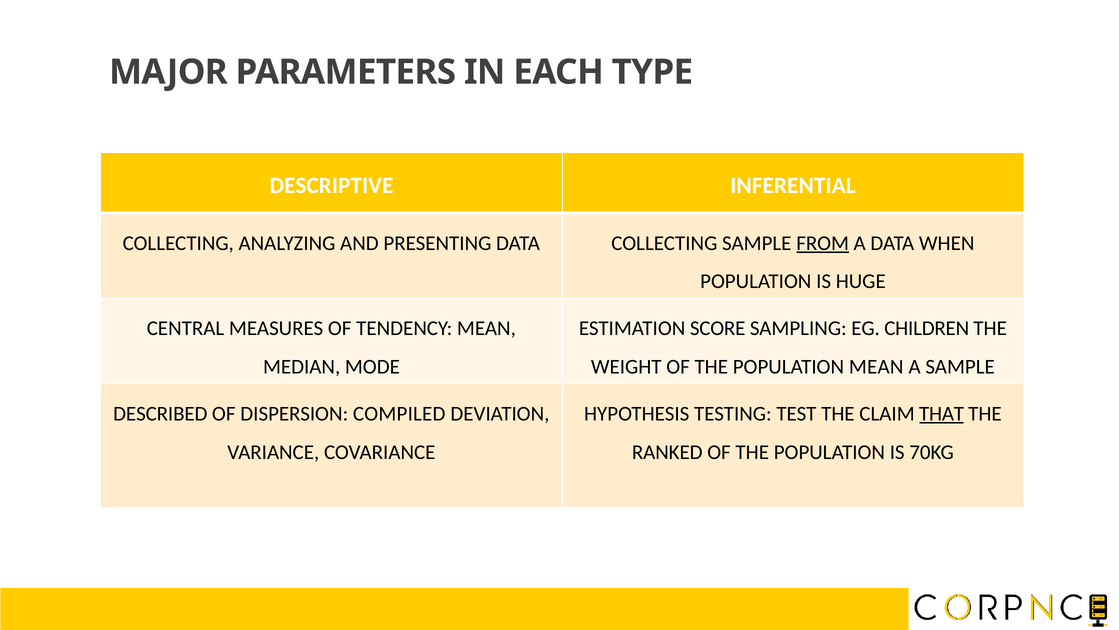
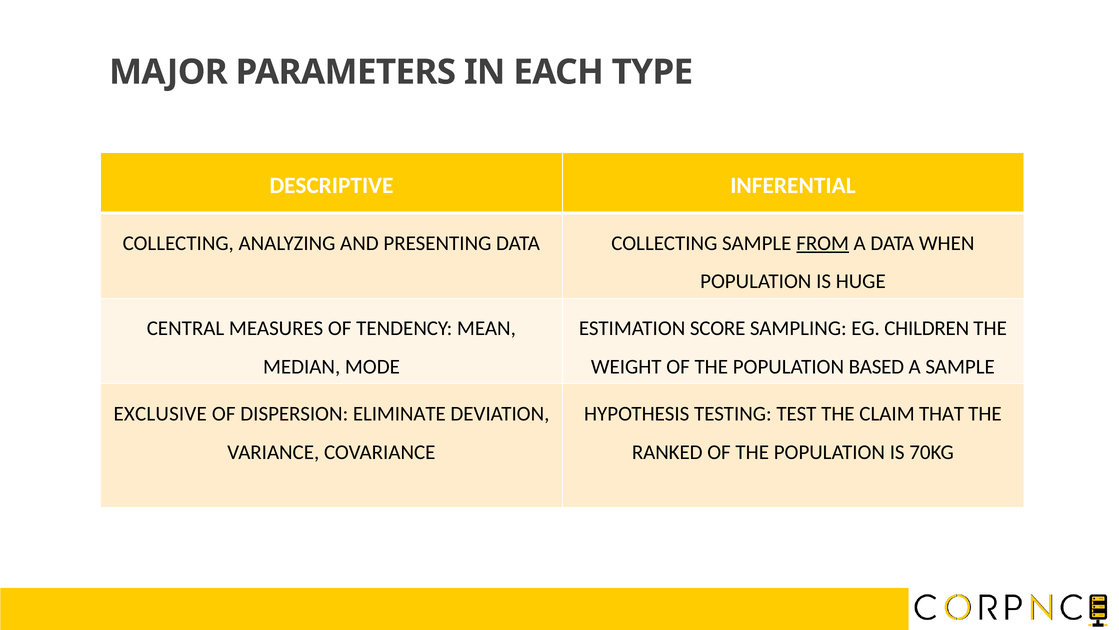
POPULATION MEAN: MEAN -> BASED
DESCRIBED: DESCRIBED -> EXCLUSIVE
COMPILED: COMPILED -> ELIMINATE
THAT underline: present -> none
